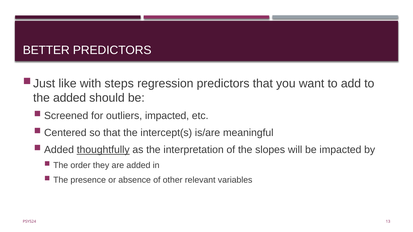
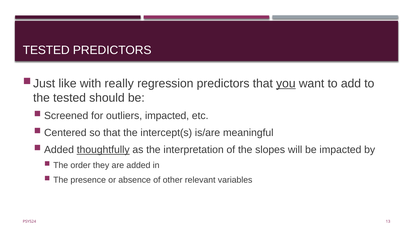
BETTER at (46, 50): BETTER -> TESTED
steps: steps -> really
you underline: none -> present
the added: added -> tested
